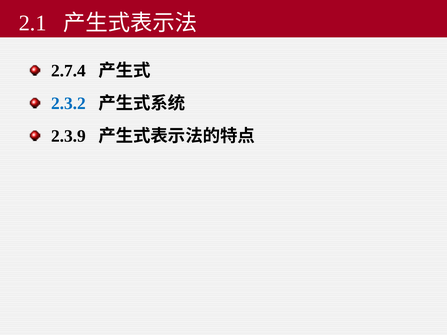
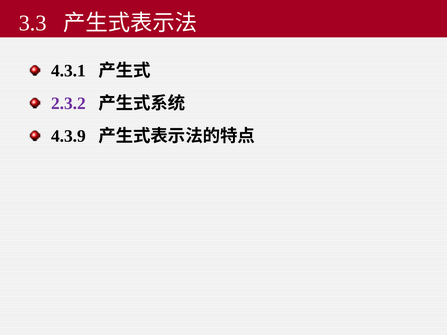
2.1: 2.1 -> 3.3
2.7.4: 2.7.4 -> 4.3.1
2.3.2 colour: blue -> purple
2.3.9: 2.3.9 -> 4.3.9
